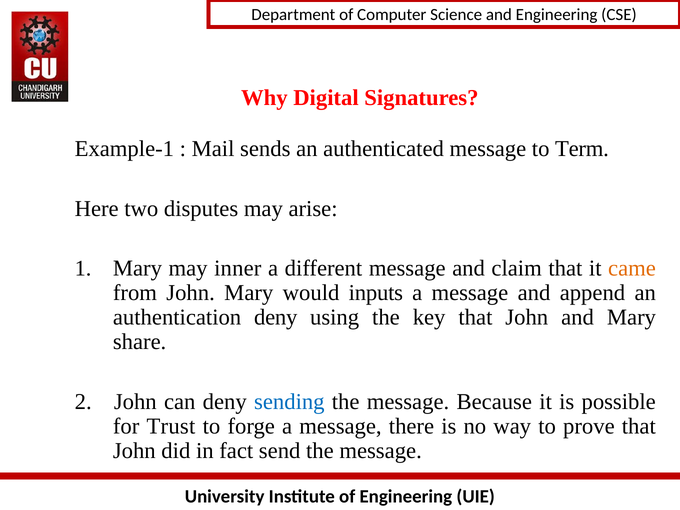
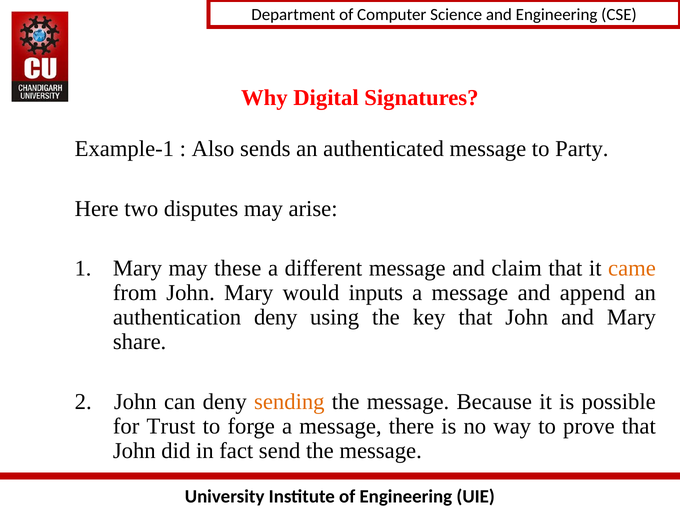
Mail: Mail -> Also
Term: Term -> Party
inner: inner -> these
sending colour: blue -> orange
